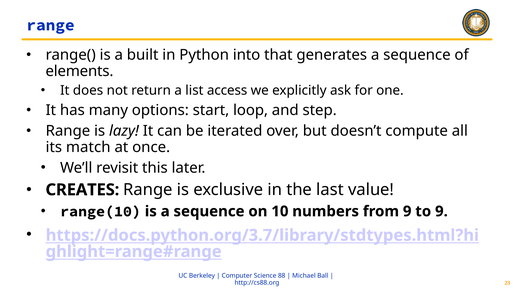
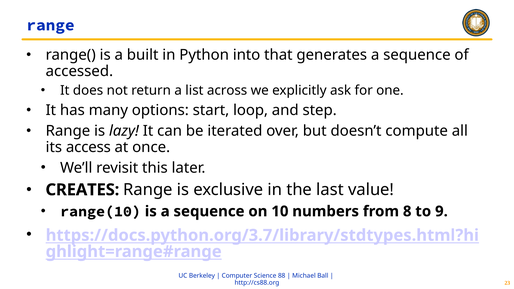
elements: elements -> accessed
access: access -> across
match: match -> access
from 9: 9 -> 8
